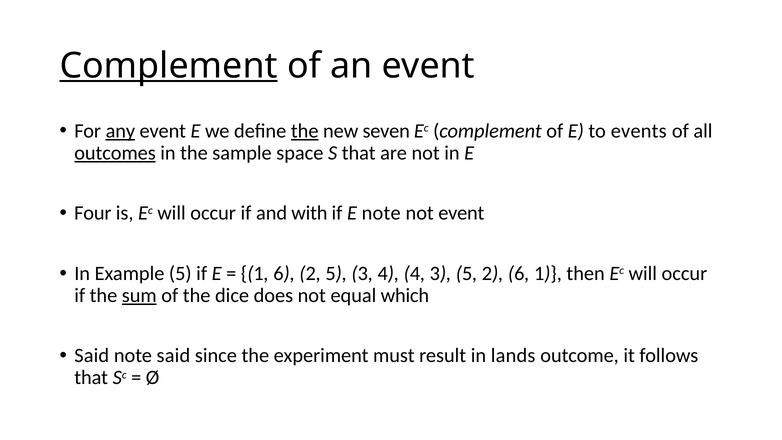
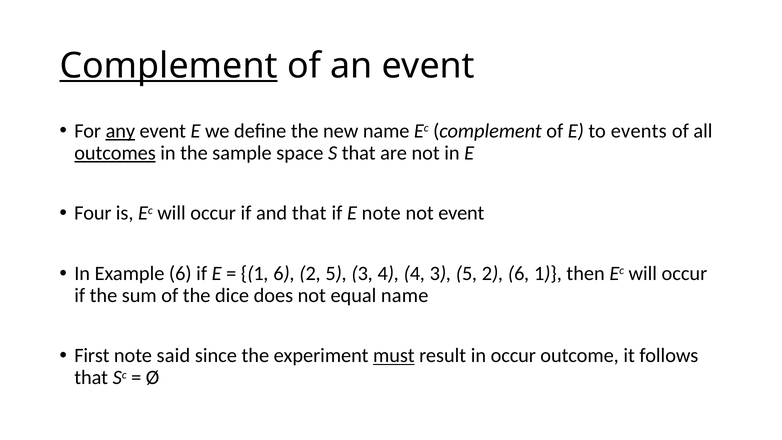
the at (305, 131) underline: present -> none
new seven: seven -> name
and with: with -> that
Example 5: 5 -> 6
sum underline: present -> none
equal which: which -> name
Said at (92, 356): Said -> First
must underline: none -> present
in lands: lands -> occur
